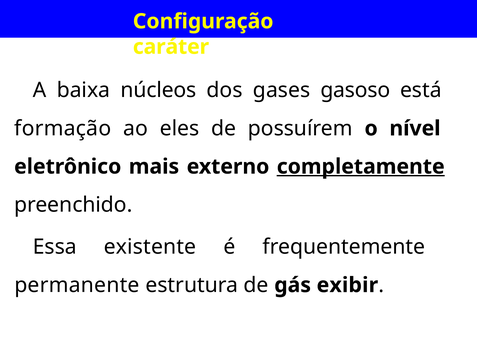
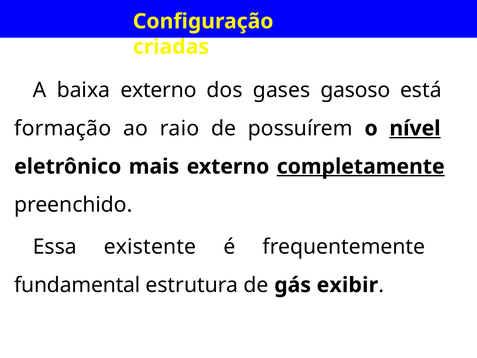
caráter: caráter -> criadas
baixa núcleos: núcleos -> externo
eles: eles -> raio
nível underline: none -> present
permanente: permanente -> fundamental
